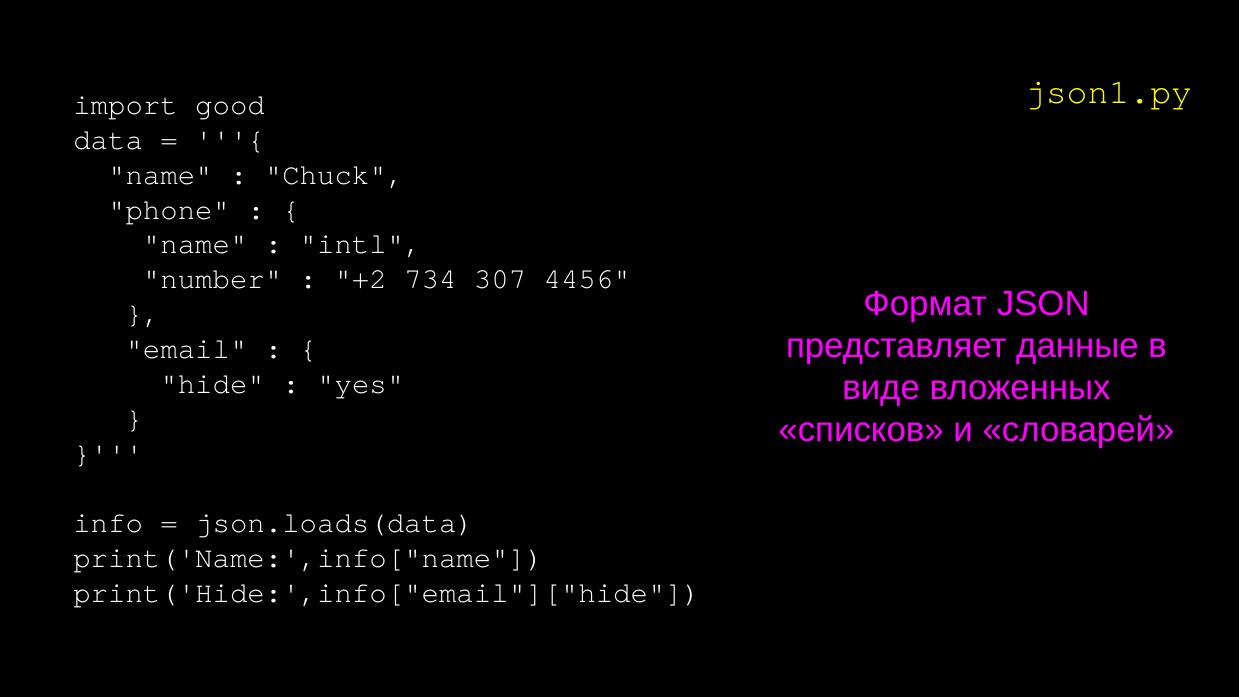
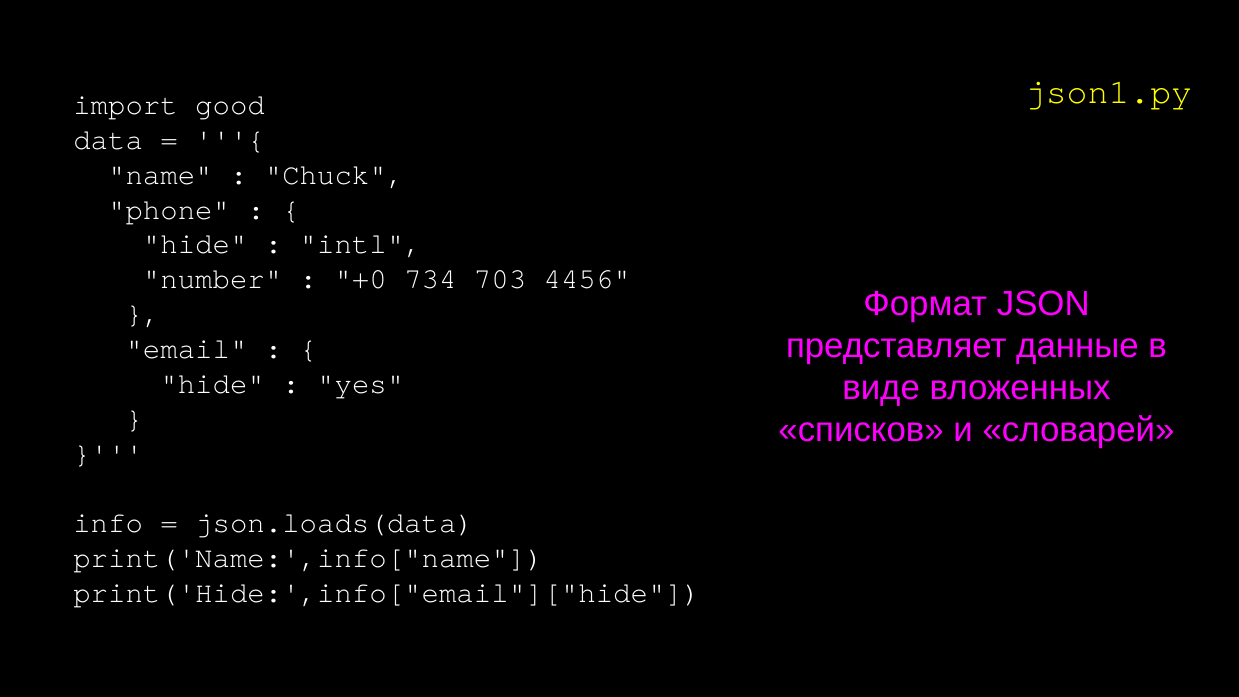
name at (195, 244): name -> hide
+2: +2 -> +0
307: 307 -> 703
